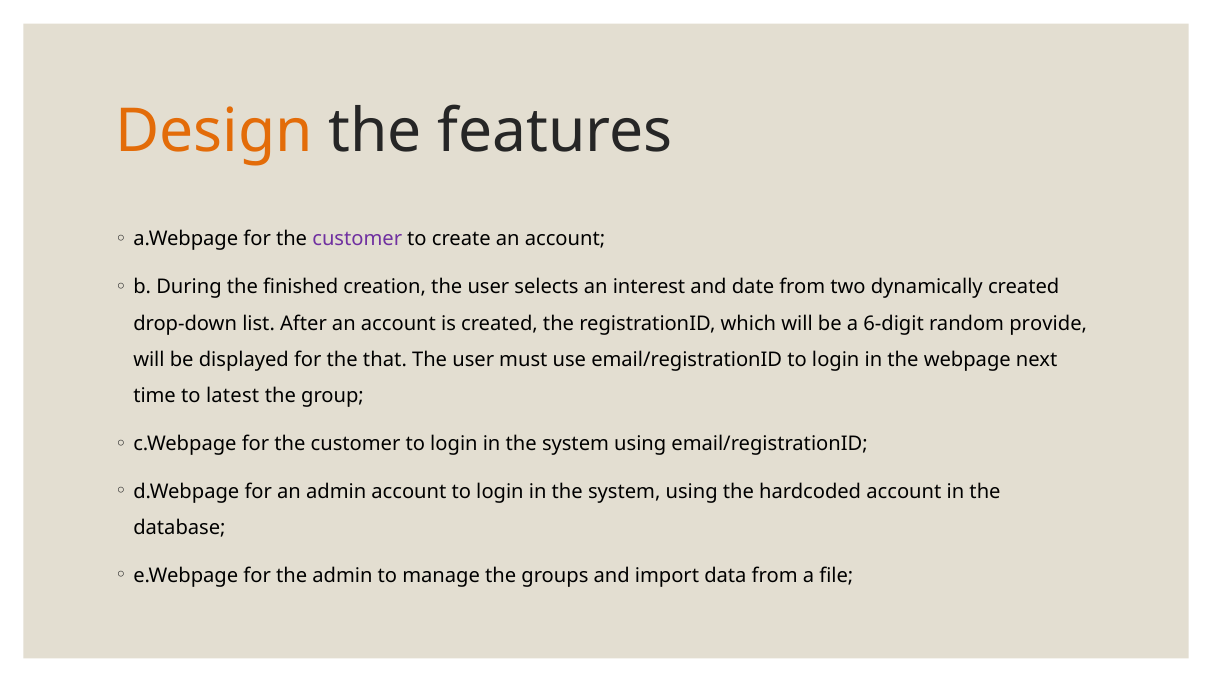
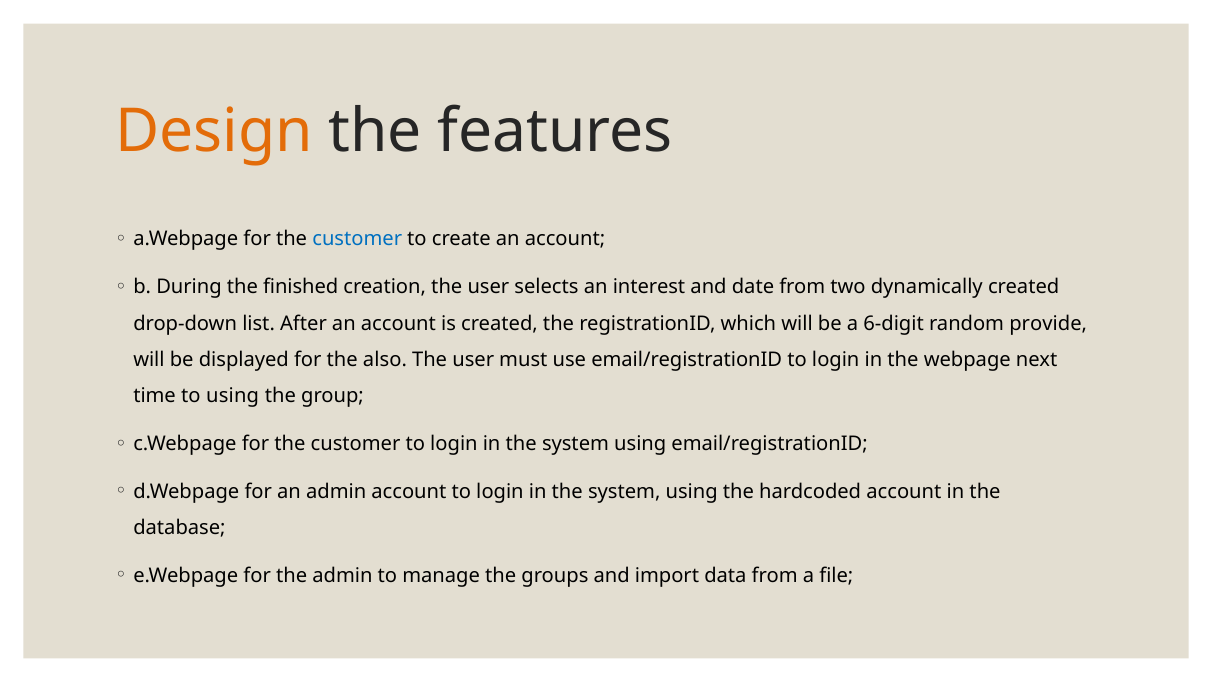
customer at (357, 239) colour: purple -> blue
that: that -> also
to latest: latest -> using
